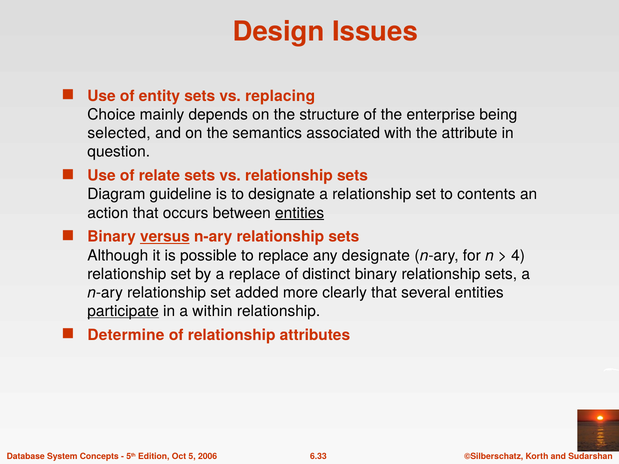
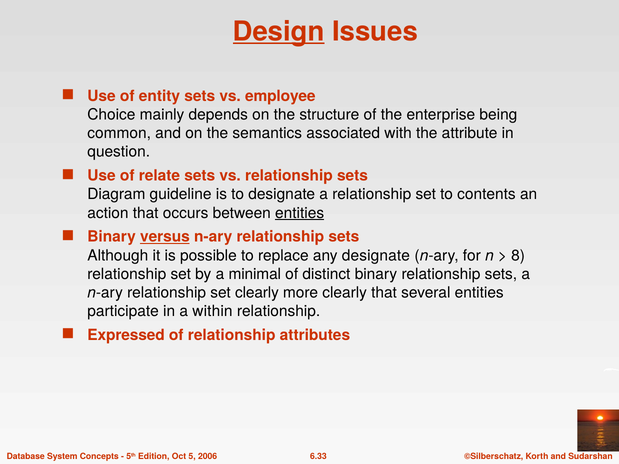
Design underline: none -> present
replacing: replacing -> employee
selected: selected -> common
4: 4 -> 8
a replace: replace -> minimal
set added: added -> clearly
participate underline: present -> none
Determine: Determine -> Expressed
